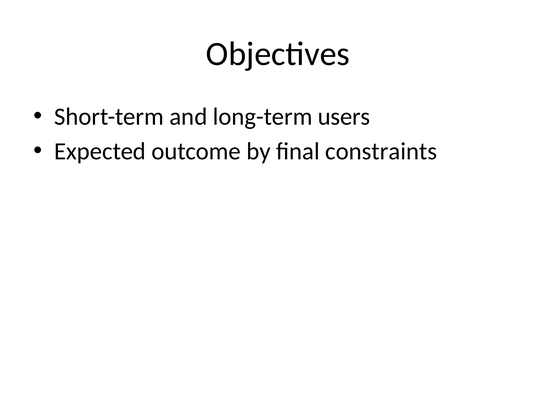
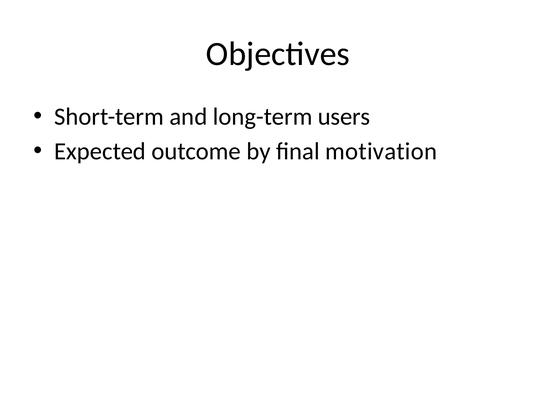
constraints: constraints -> motivation
